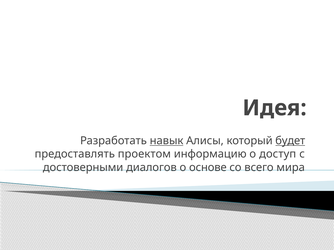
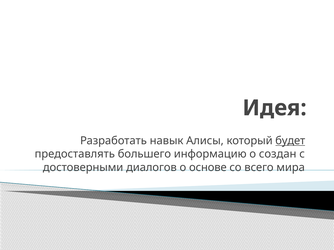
навык underline: present -> none
проектом: проектом -> большего
доступ: доступ -> создан
